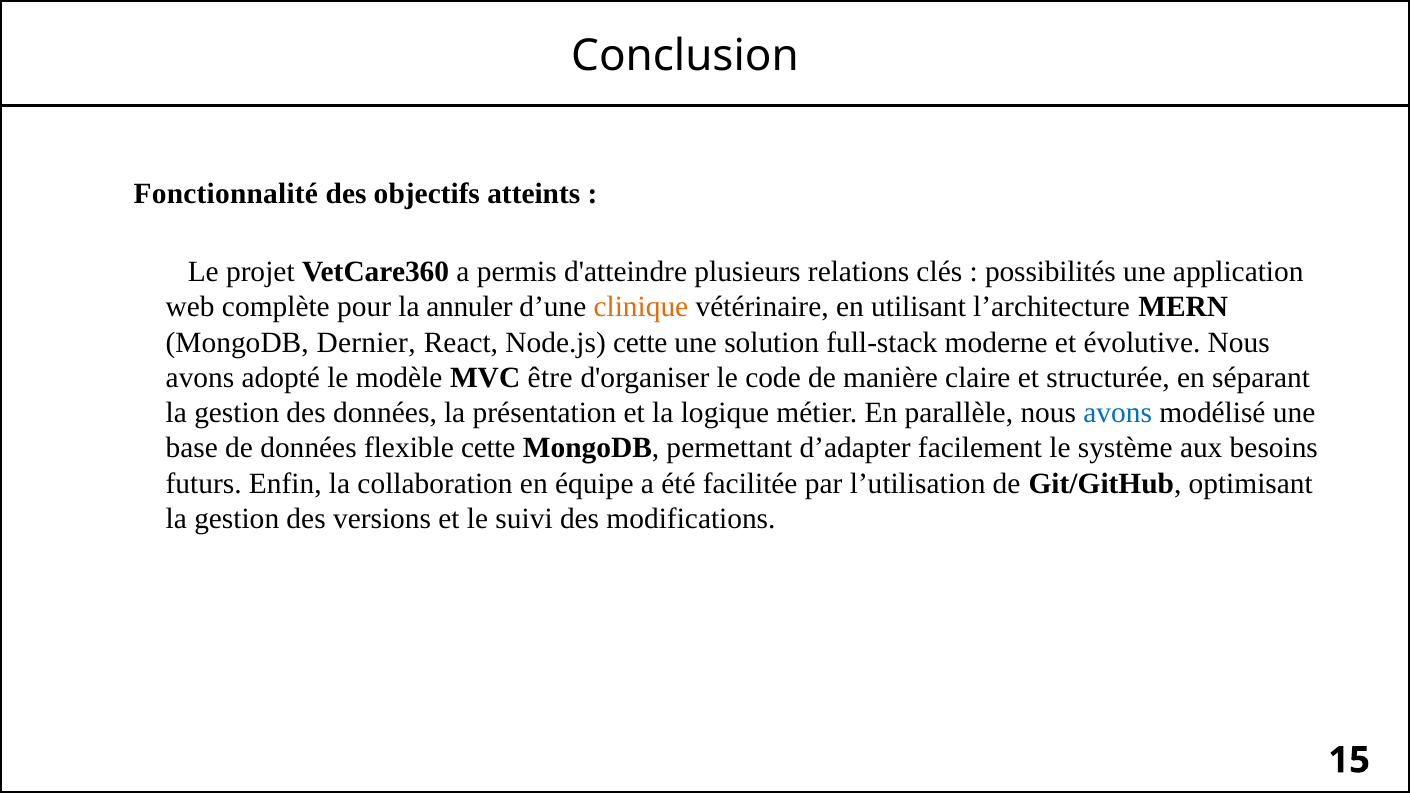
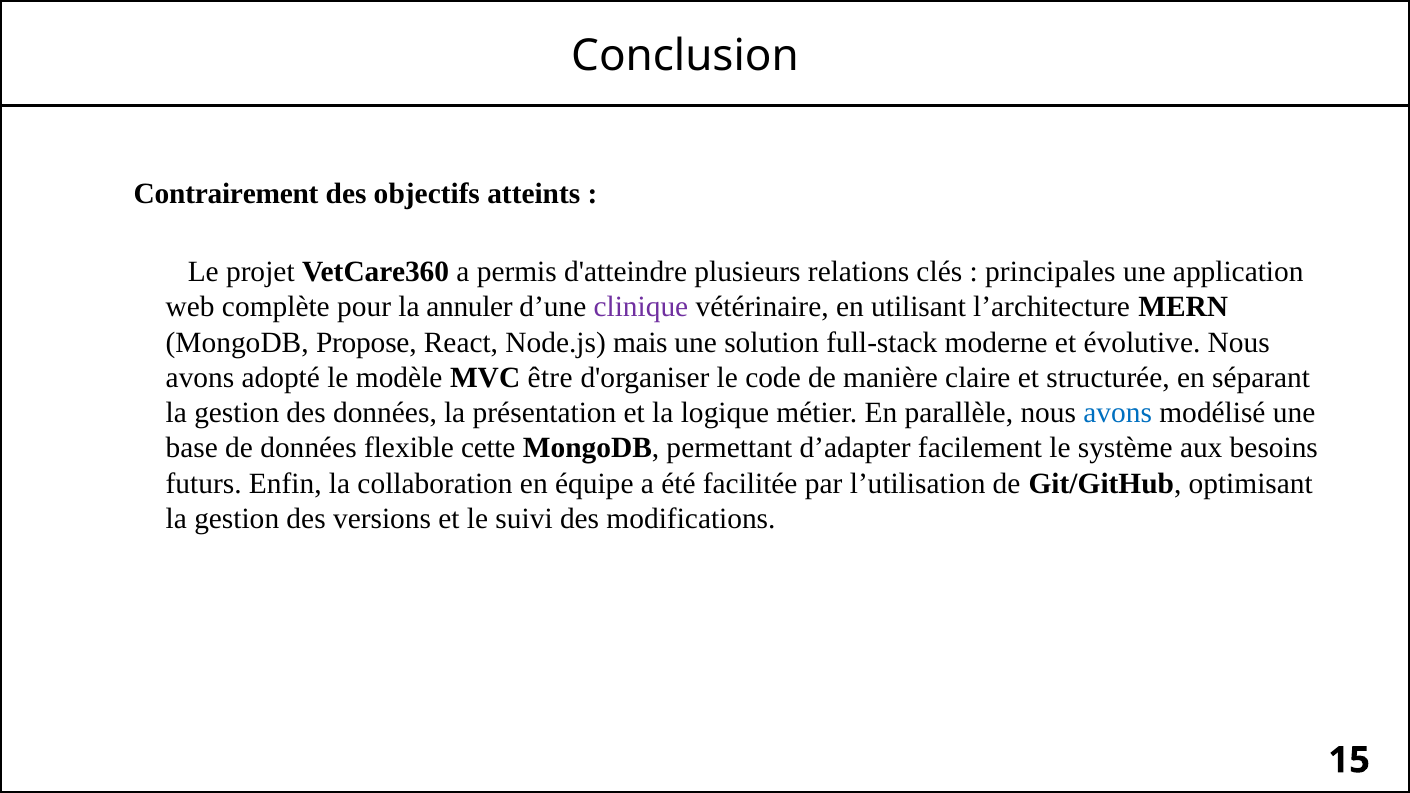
Fonctionnalité: Fonctionnalité -> Contrairement
possibilités: possibilités -> principales
clinique colour: orange -> purple
Dernier: Dernier -> Propose
Node.js cette: cette -> mais
